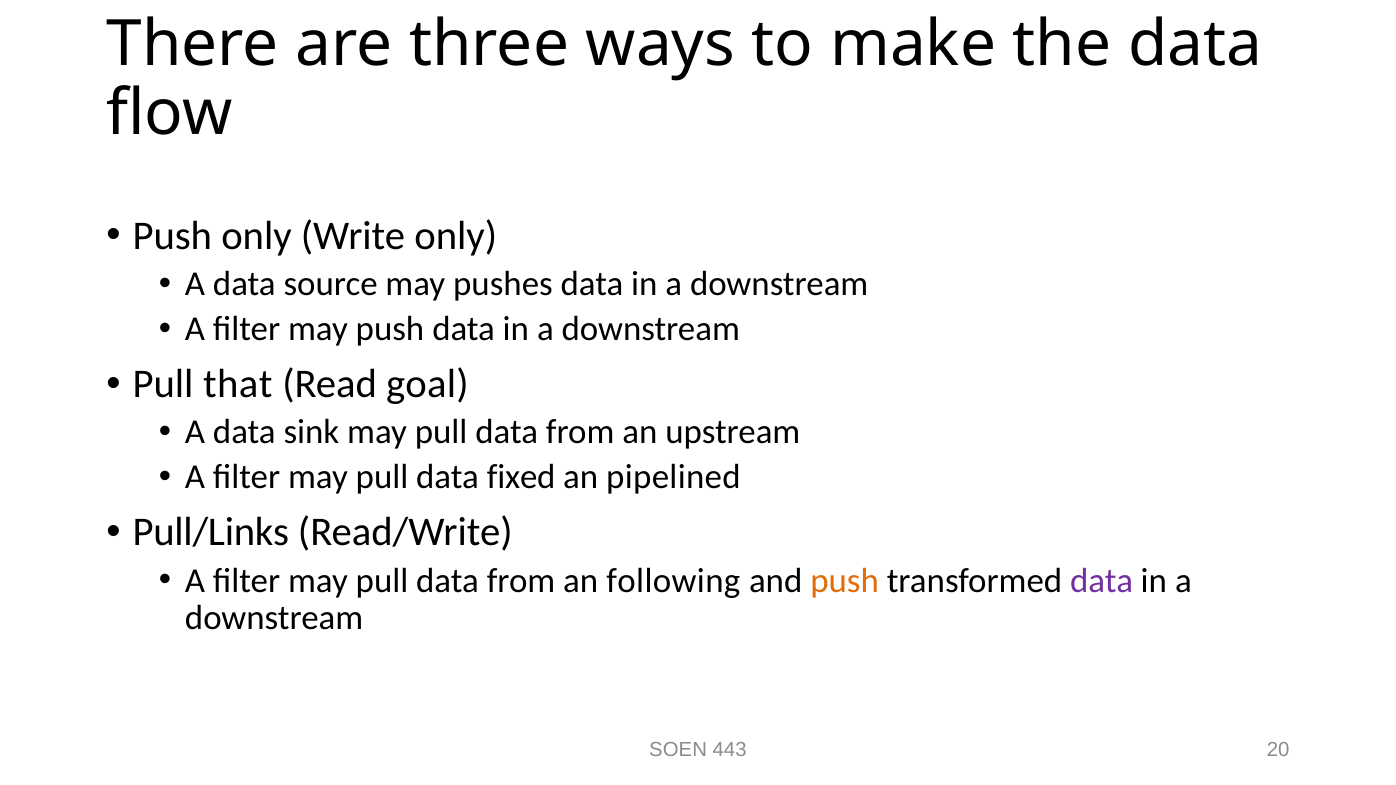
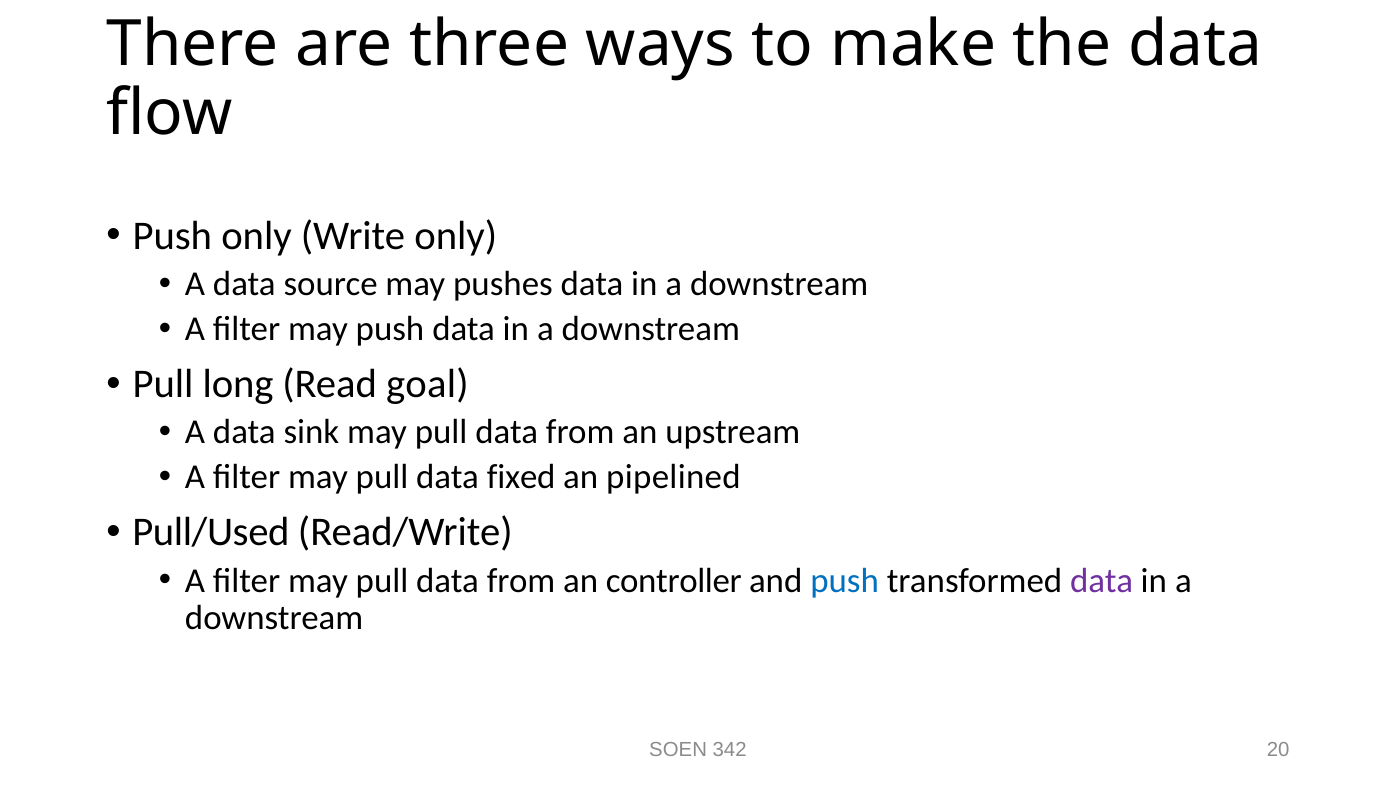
that: that -> long
Pull/Links: Pull/Links -> Pull/Used
following: following -> controller
push at (845, 581) colour: orange -> blue
443: 443 -> 342
